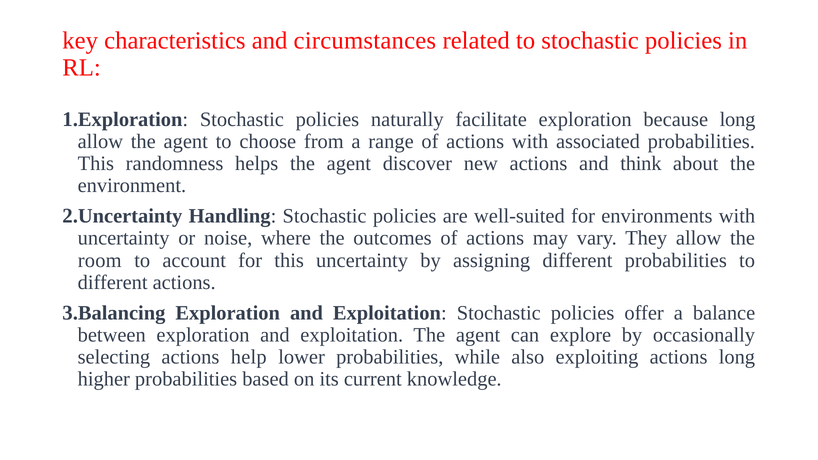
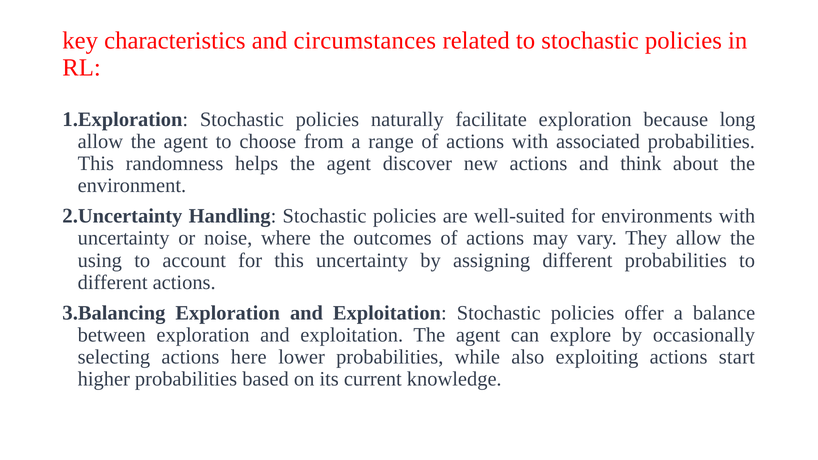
room: room -> using
help: help -> here
actions long: long -> start
